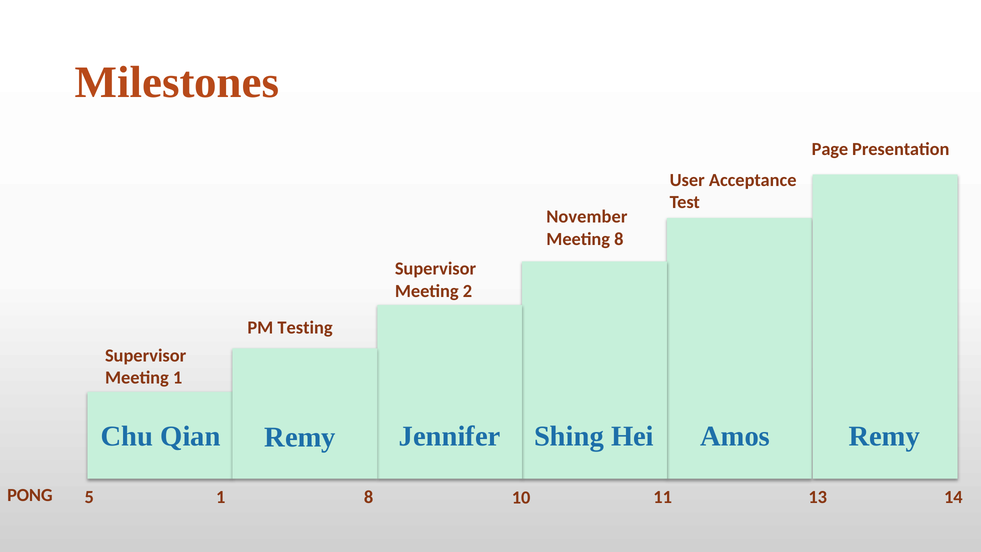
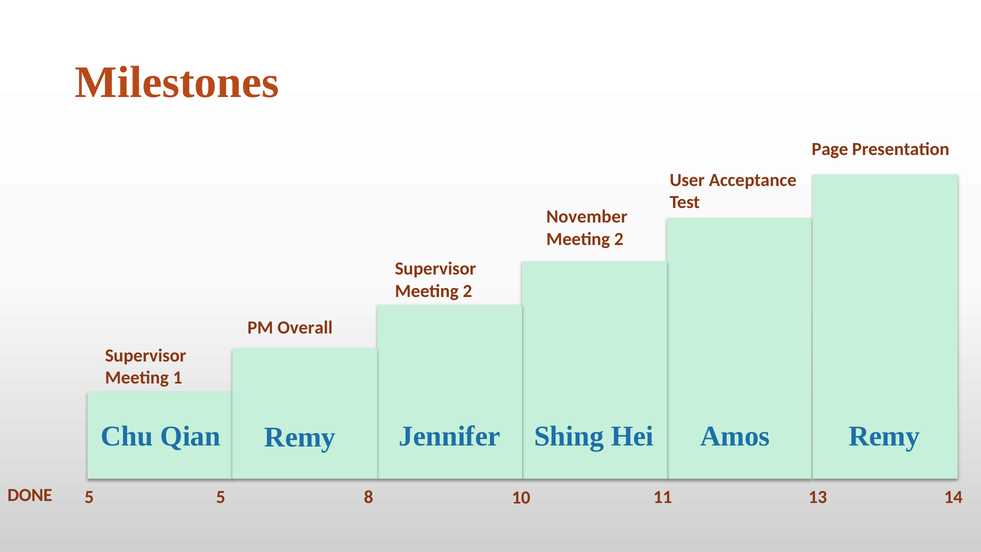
8 at (619, 239): 8 -> 2
Testing: Testing -> Overall
PONG: PONG -> DONE
5 1: 1 -> 5
